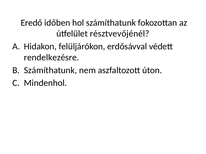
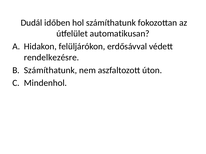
Eredő: Eredő -> Dudál
résztvevőjénél: résztvevőjénél -> automatikusan
